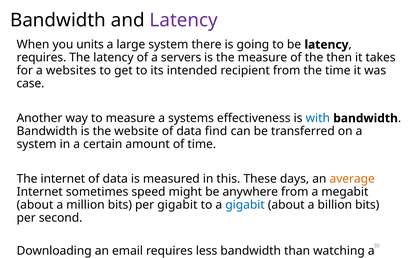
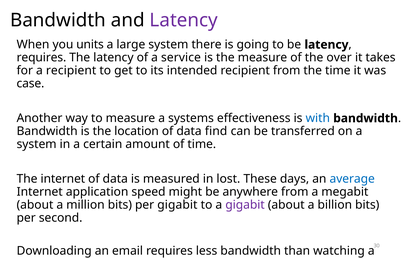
servers: servers -> service
then: then -> over
a websites: websites -> recipient
website: website -> location
this: this -> lost
average colour: orange -> blue
sometimes: sometimes -> application
gigabit at (245, 205) colour: blue -> purple
